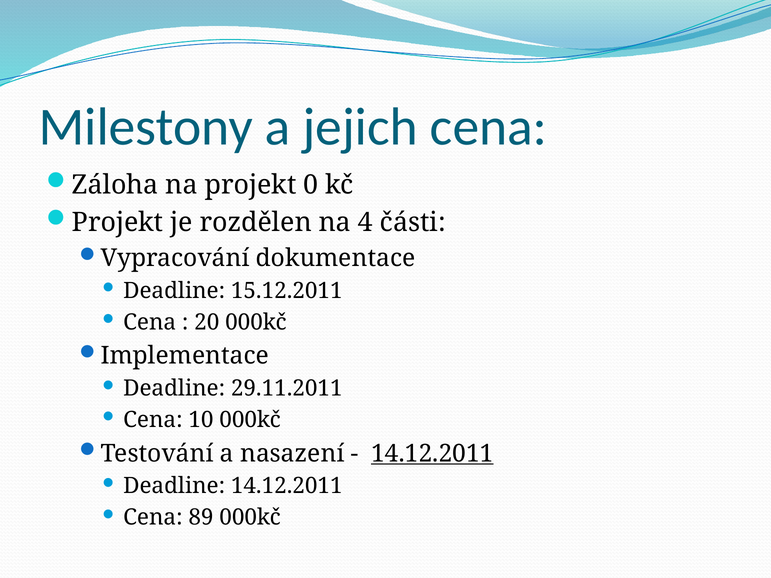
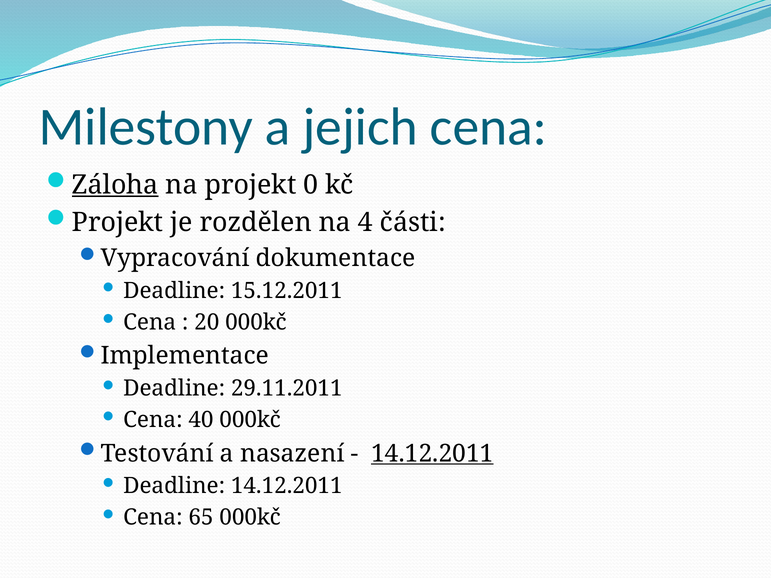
Záloha underline: none -> present
10: 10 -> 40
89: 89 -> 65
